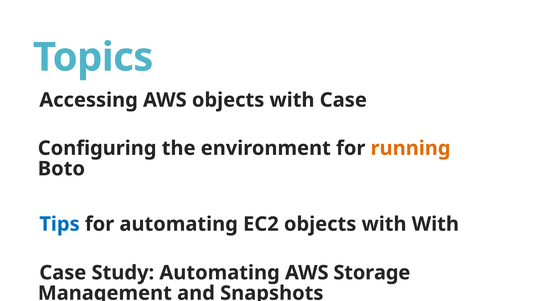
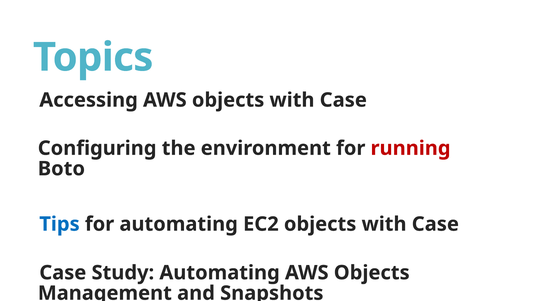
running colour: orange -> red
EC2 objects with With: With -> Case
Automating AWS Storage: Storage -> Objects
